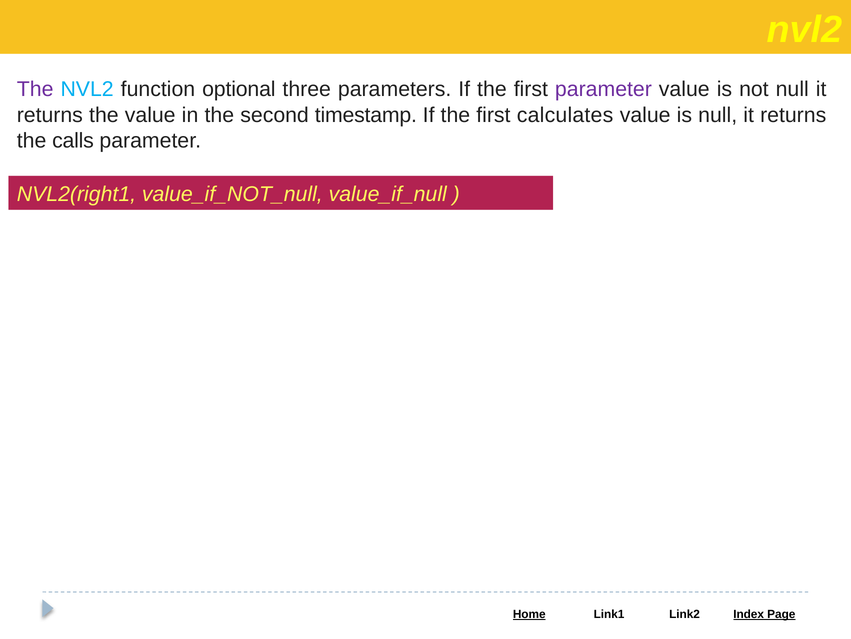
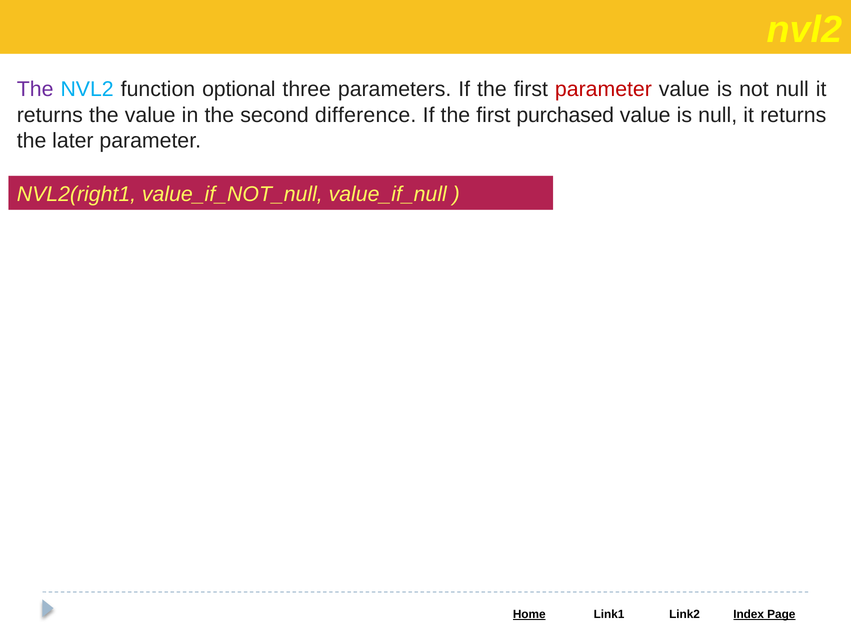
parameter at (603, 89) colour: purple -> red
timestamp: timestamp -> difference
calculates: calculates -> purchased
calls: calls -> later
